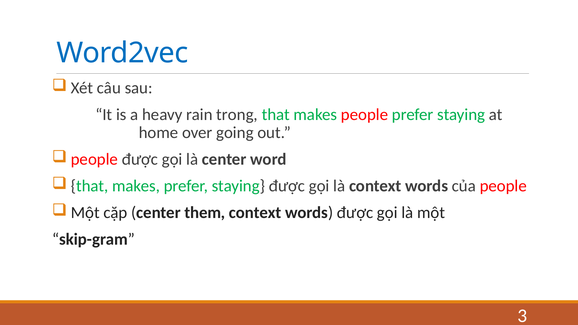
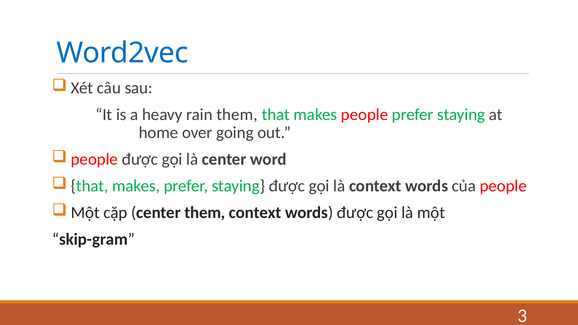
rain trong: trong -> them
